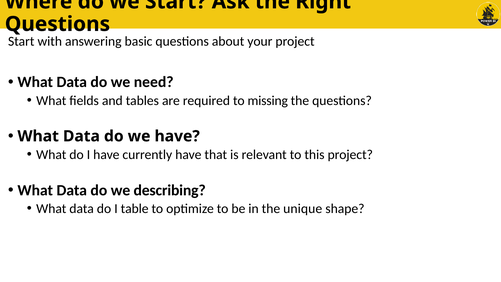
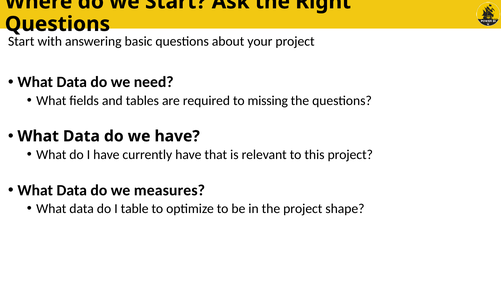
describing: describing -> measures
the unique: unique -> project
